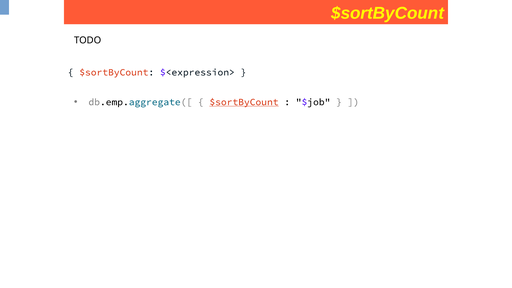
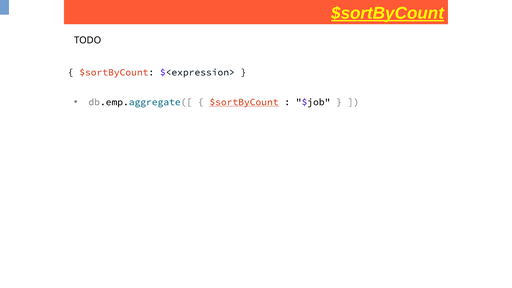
$sortByCount at (388, 13) underline: none -> present
